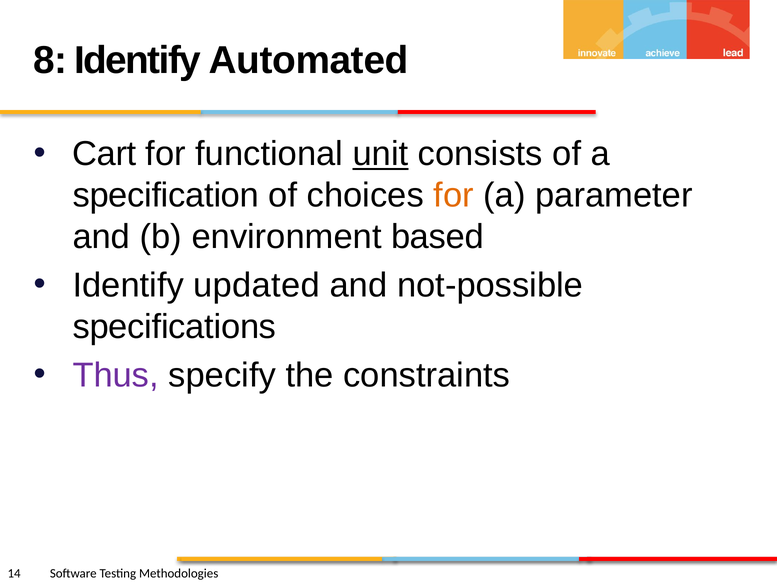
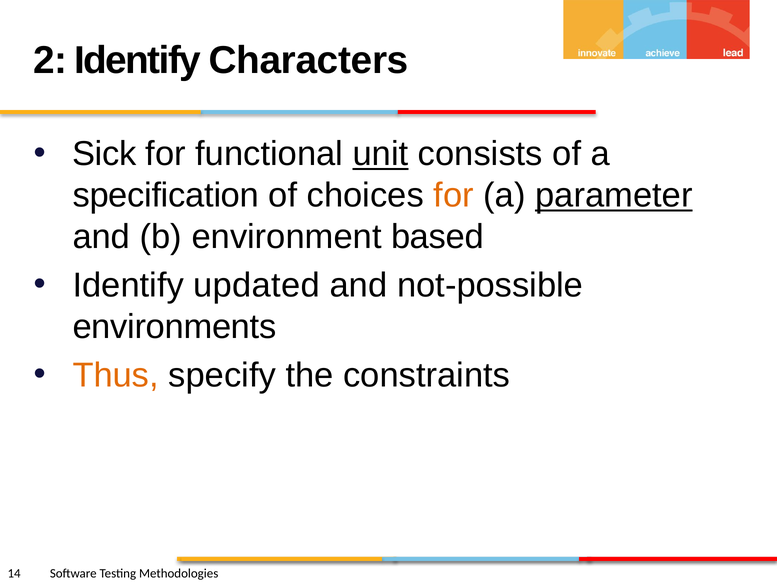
8: 8 -> 2
Automated: Automated -> Characters
Cart: Cart -> Sick
parameter underline: none -> present
specifications: specifications -> environments
Thus colour: purple -> orange
